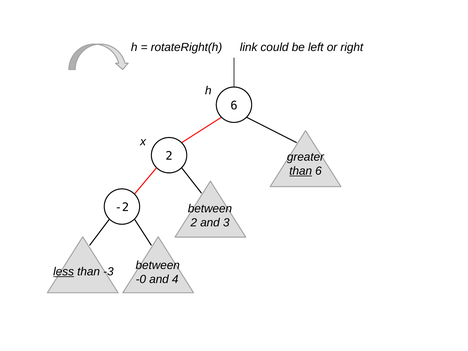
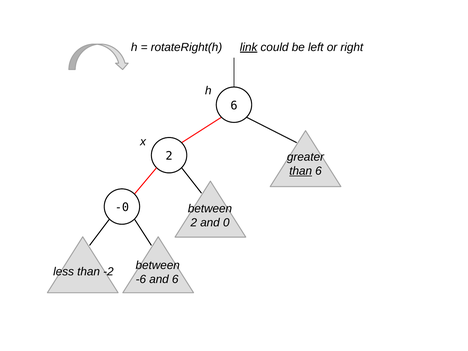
link underline: none -> present
-2: -2 -> -0
3: 3 -> 0
less underline: present -> none
-3: -3 -> -2
-0: -0 -> -6
and 4: 4 -> 6
